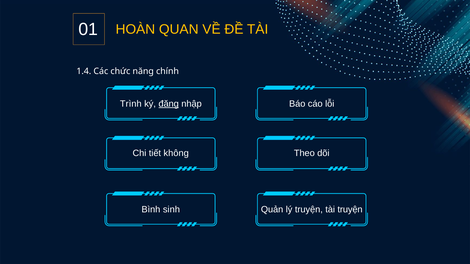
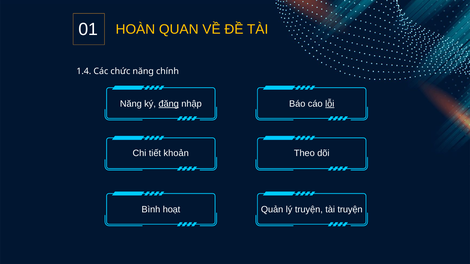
Trình at (131, 104): Trình -> Năng
lỗi underline: none -> present
không: không -> khoản
sinh: sinh -> hoạt
